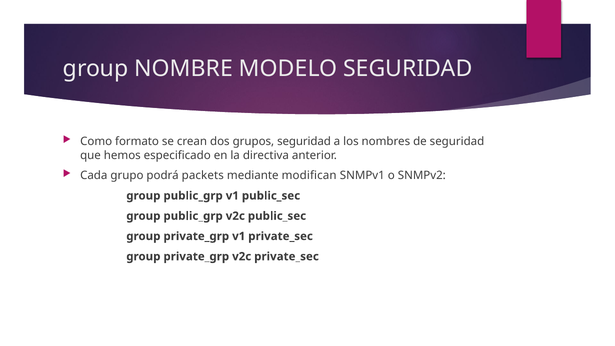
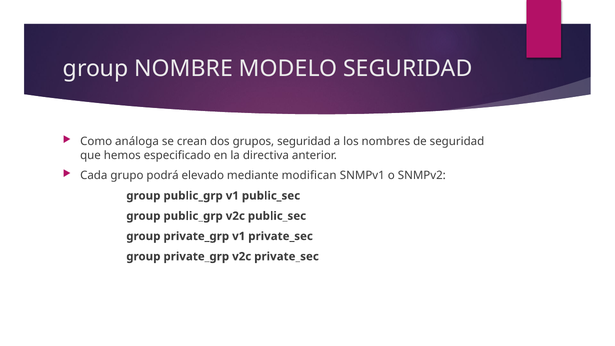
formato: formato -> análoga
packets: packets -> elevado
